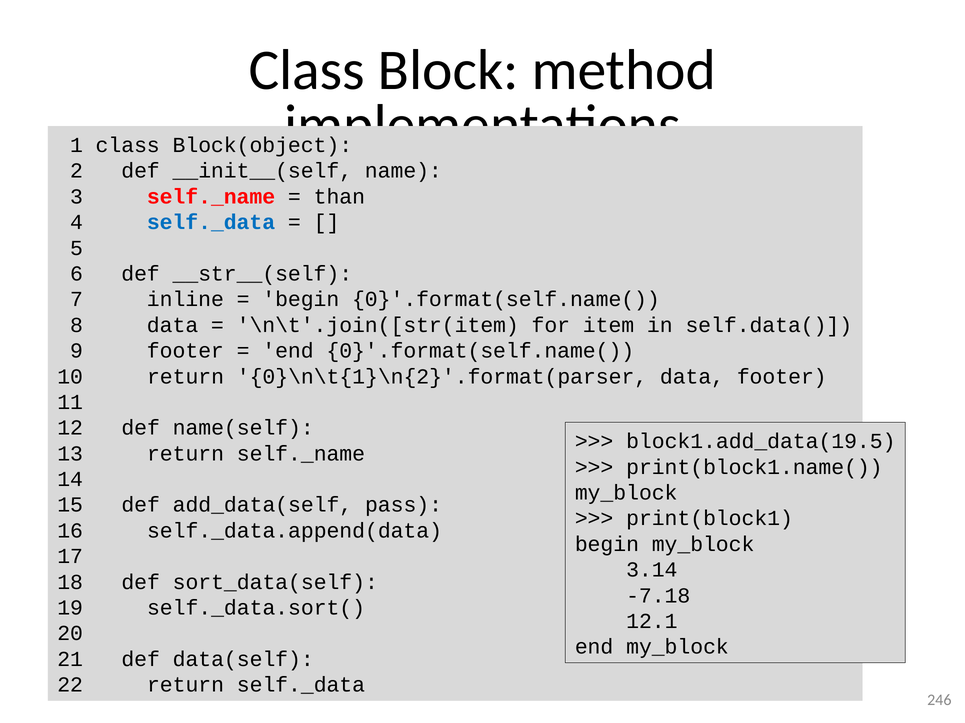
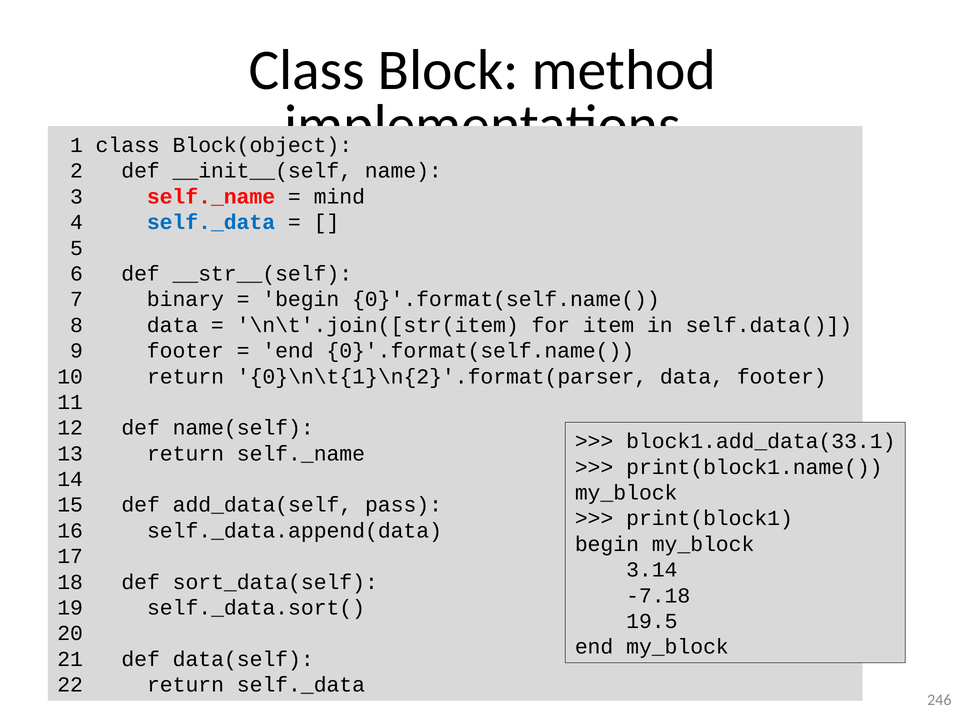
than: than -> mind
inline: inline -> binary
block1.add_data(19.5: block1.add_data(19.5 -> block1.add_data(33.1
12.1: 12.1 -> 19.5
